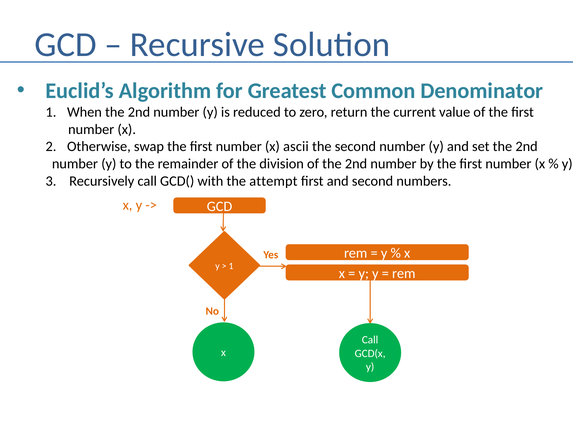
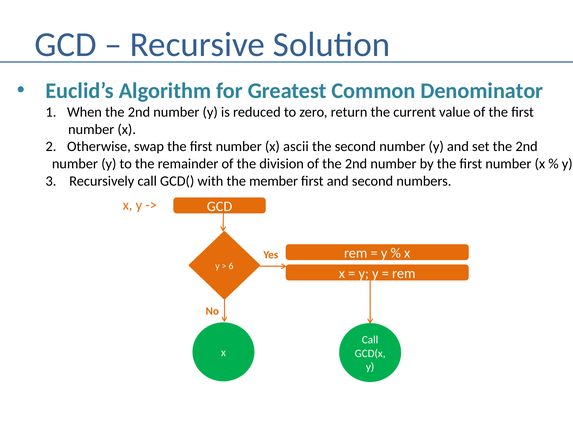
attempt: attempt -> member
1 at (231, 266): 1 -> 6
